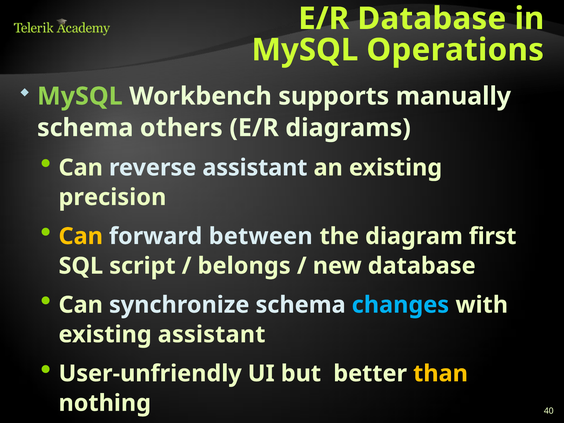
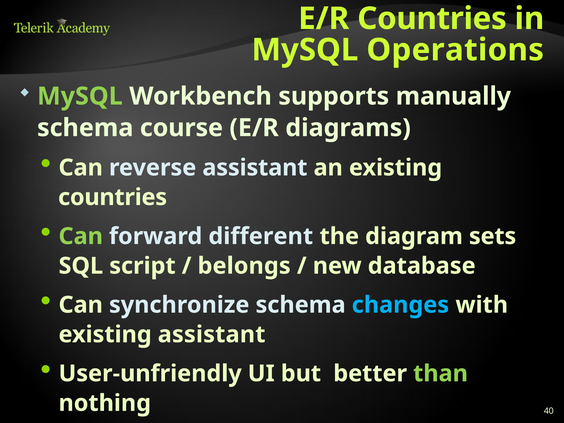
E/R Database: Database -> Countries
others: others -> course
precision at (112, 197): precision -> countries
Can at (81, 236) colour: yellow -> light green
between: between -> different
first: first -> sets
than colour: yellow -> light green
